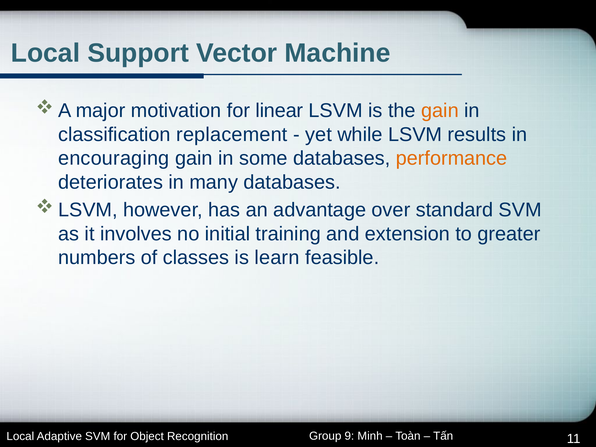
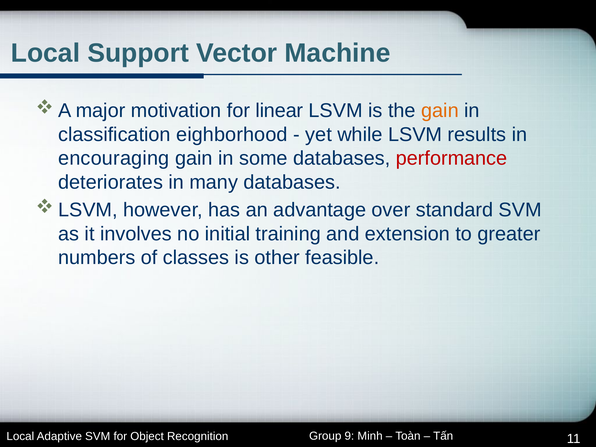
replacement: replacement -> eighborhood
performance colour: orange -> red
learn: learn -> other
